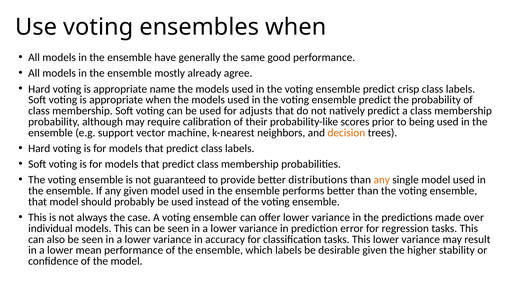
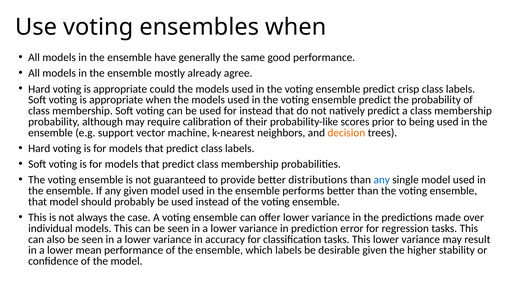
name: name -> could
for adjusts: adjusts -> instead
any at (382, 180) colour: orange -> blue
